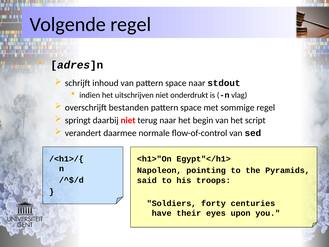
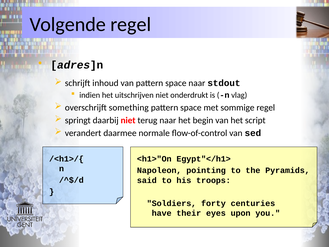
bestanden: bestanden -> something
